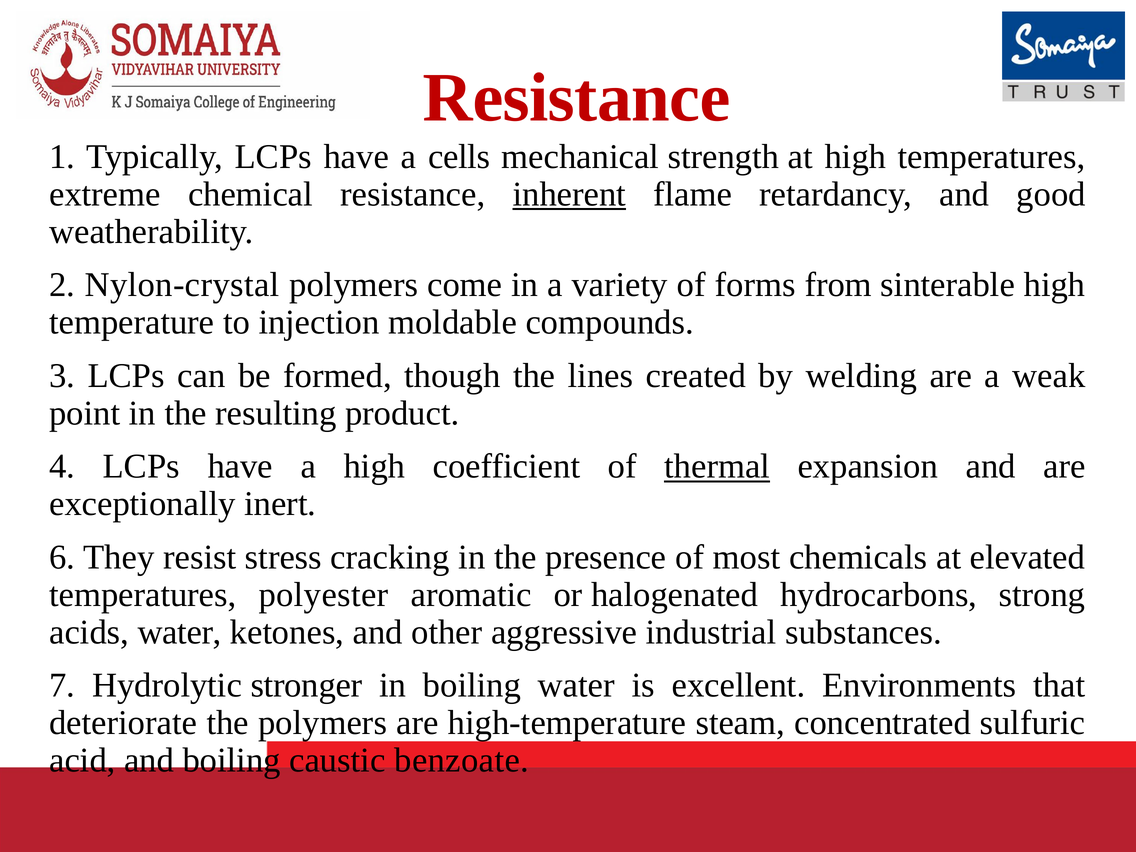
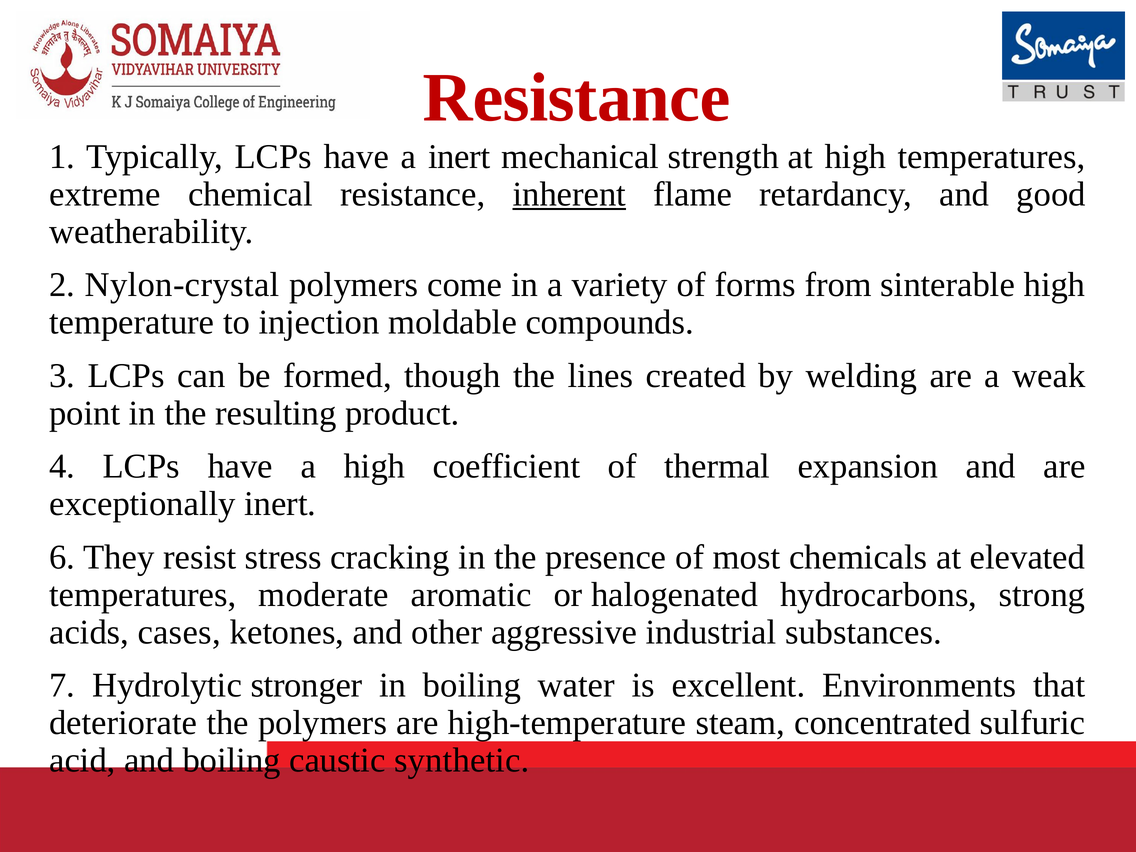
a cells: cells -> inert
thermal underline: present -> none
polyester: polyester -> moderate
acids water: water -> cases
benzoate: benzoate -> synthetic
